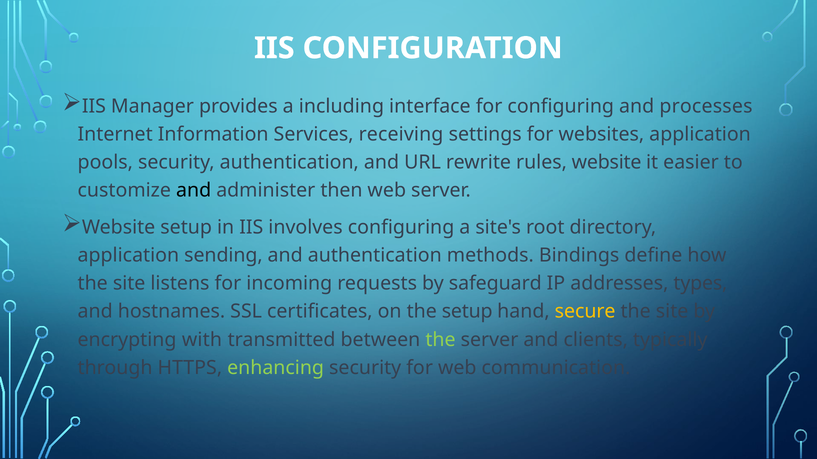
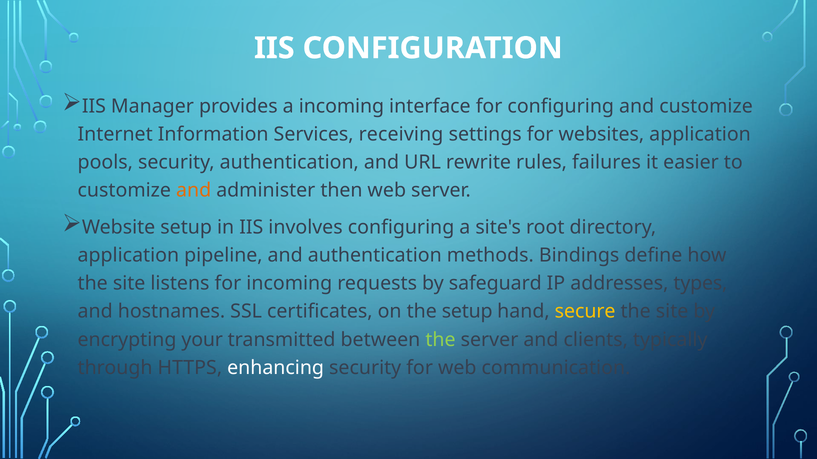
a including: including -> incoming
and processes: processes -> customize
rules website: website -> failures
and at (194, 191) colour: black -> orange
sending: sending -> pipeline
with: with -> your
enhancing colour: light green -> white
